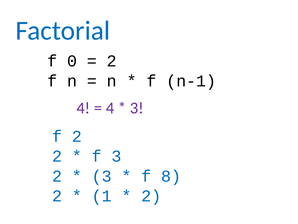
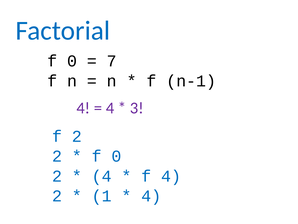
2 at (112, 61): 2 -> 7
3 at (116, 156): 3 -> 0
3 at (102, 176): 3 -> 4
f 8: 8 -> 4
2 at (151, 196): 2 -> 4
